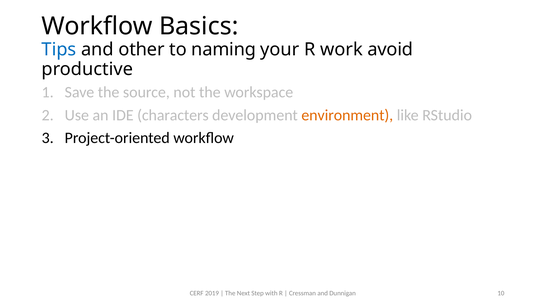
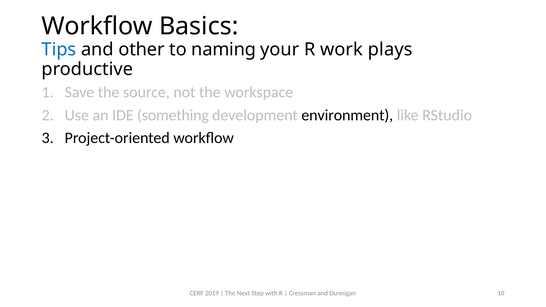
avoid: avoid -> plays
characters: characters -> something
environment colour: orange -> black
